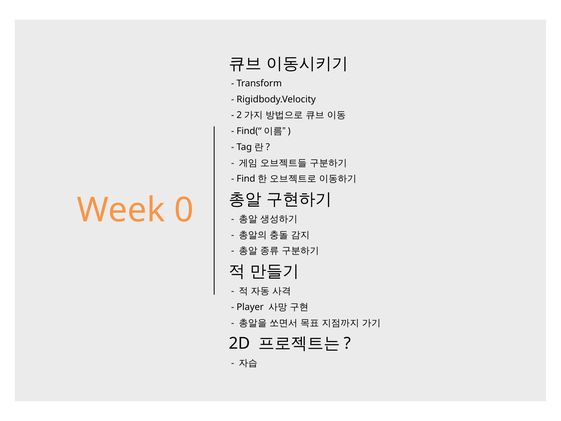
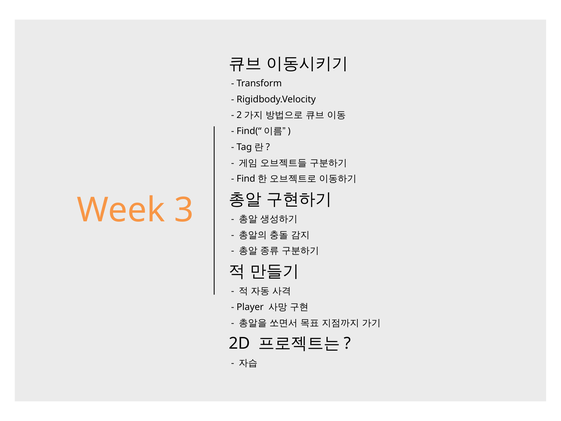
0: 0 -> 3
